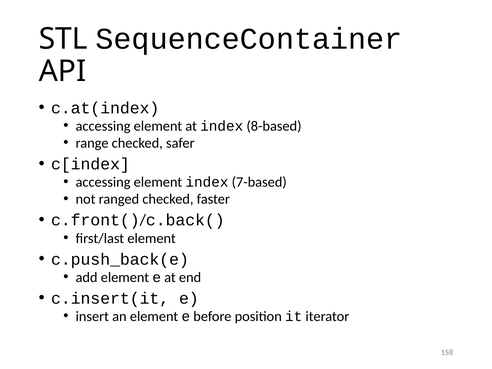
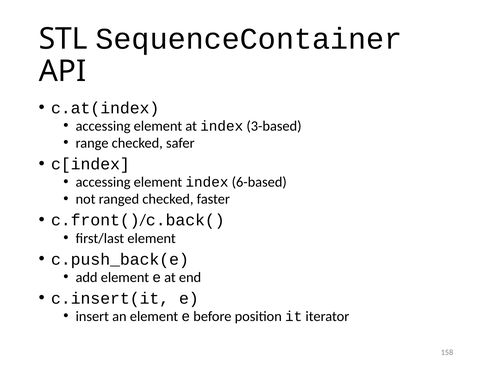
8-based: 8-based -> 3-based
7-based: 7-based -> 6-based
